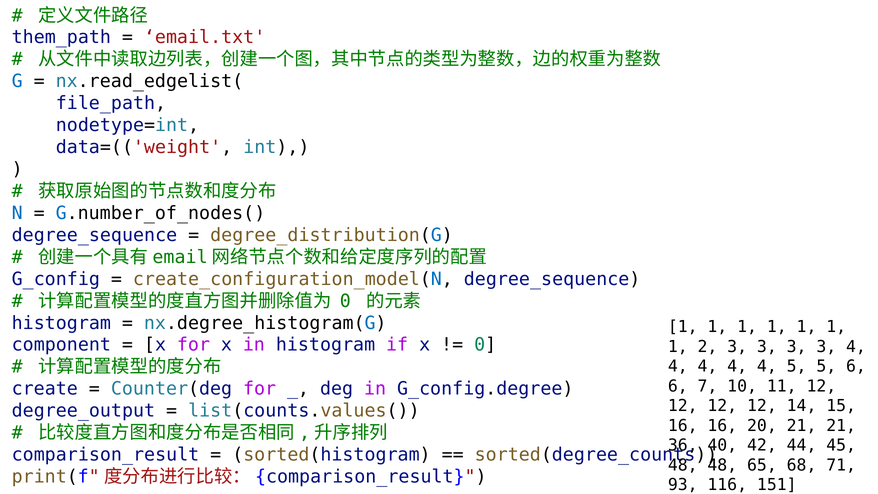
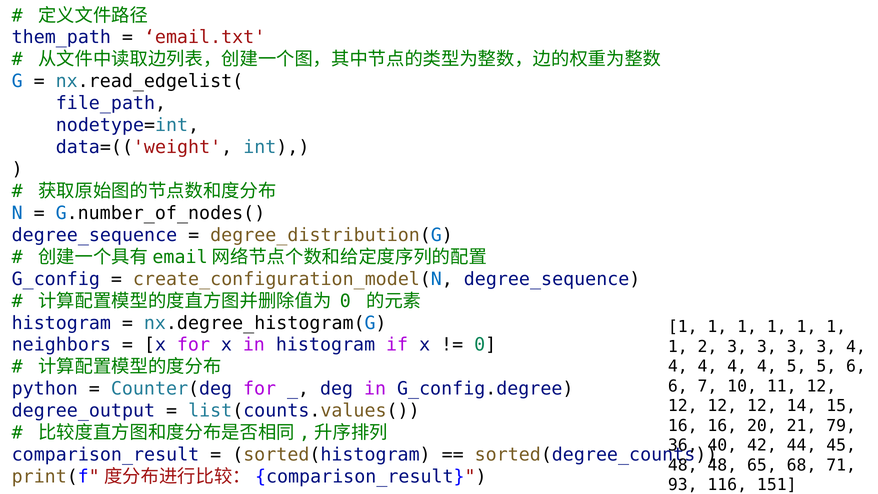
component: component -> neighbors
create: create -> python
21 21: 21 -> 79
